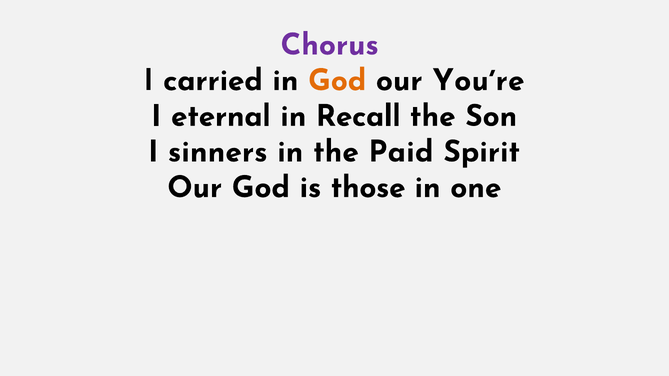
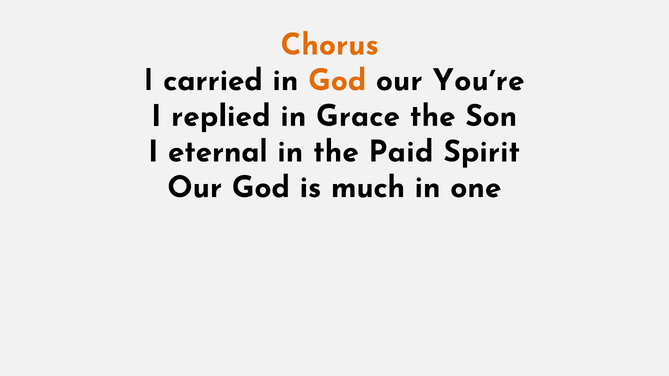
Chorus colour: purple -> orange
eternal: eternal -> replied
Recall: Recall -> Grace
sinners: sinners -> eternal
those: those -> much
